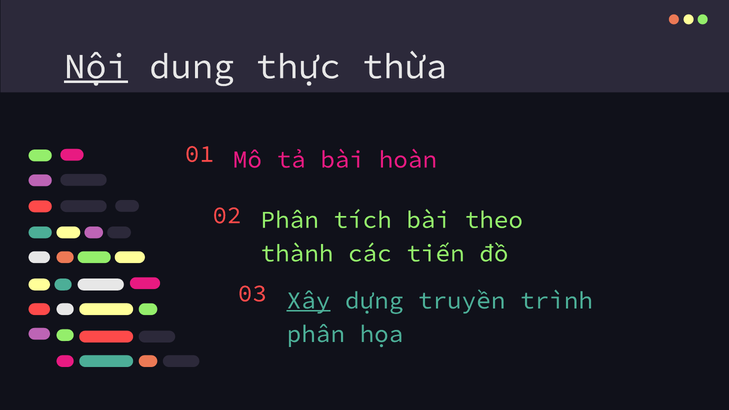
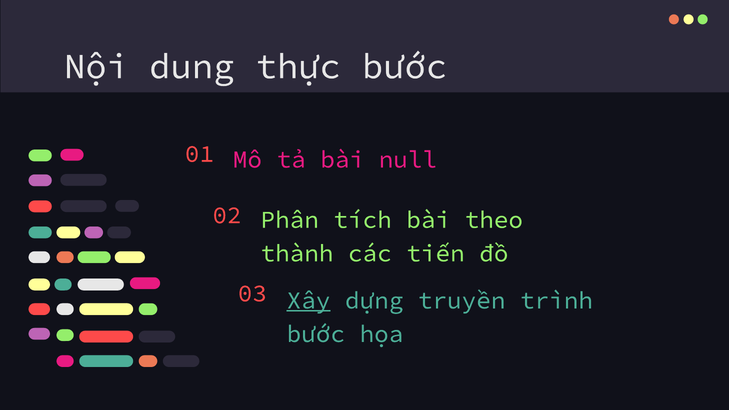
Nội underline: present -> none
thực thừa: thừa -> bước
hoàn: hoàn -> null
phân at (316, 334): phân -> bước
